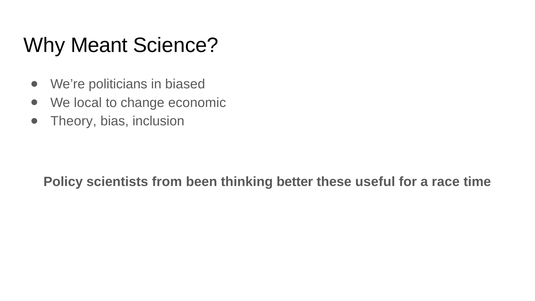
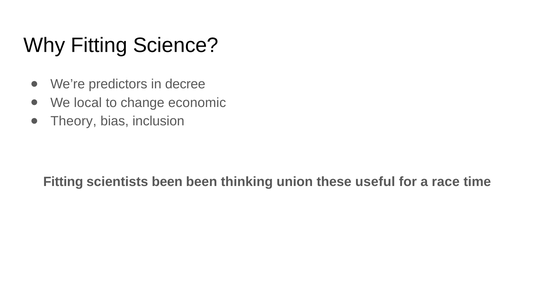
Why Meant: Meant -> Fitting
politicians: politicians -> predictors
biased: biased -> decree
Policy at (63, 182): Policy -> Fitting
scientists from: from -> been
better: better -> union
